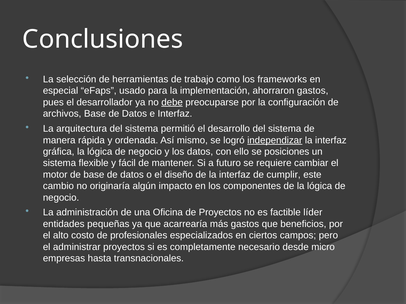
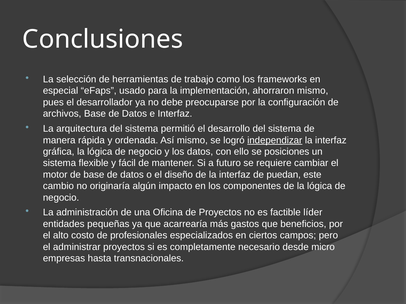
ahorraron gastos: gastos -> mismo
debe underline: present -> none
cumplir: cumplir -> puedan
